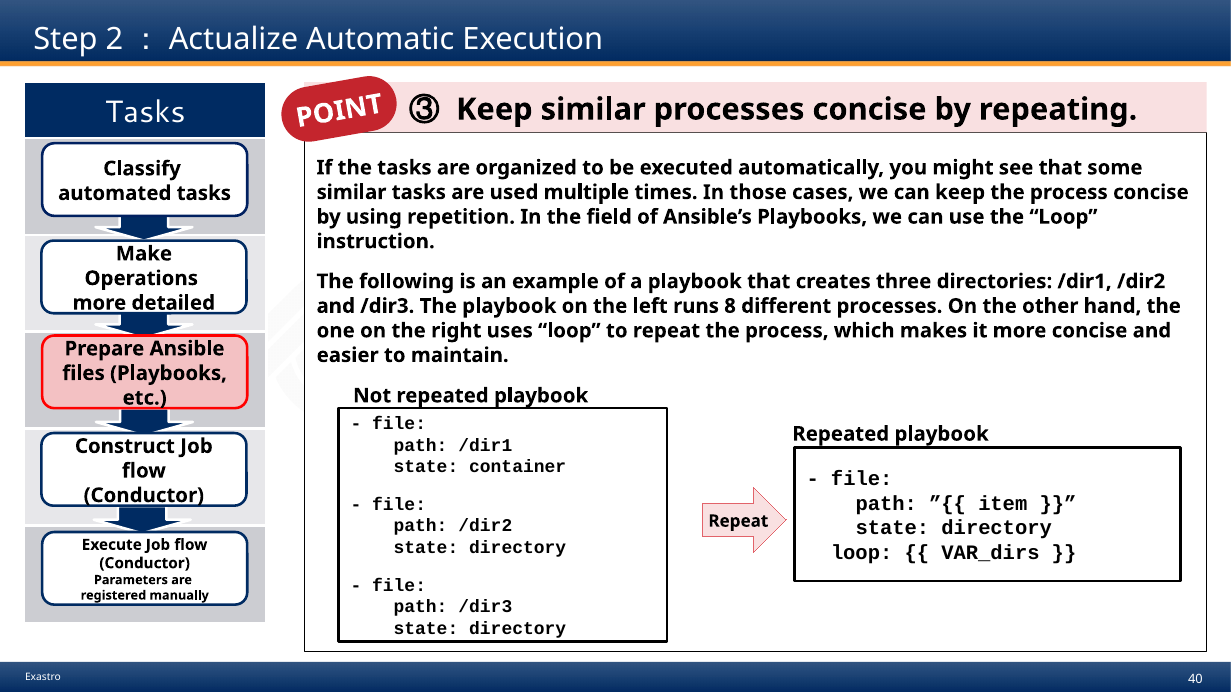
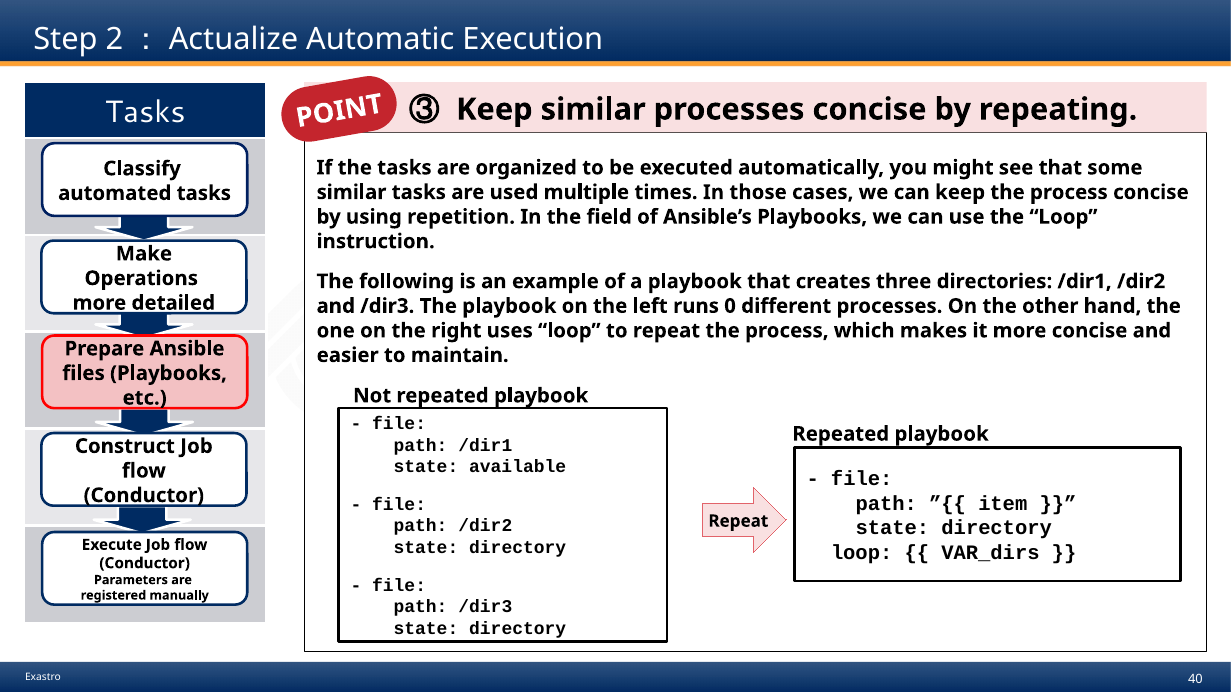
8: 8 -> 0
container: container -> available
